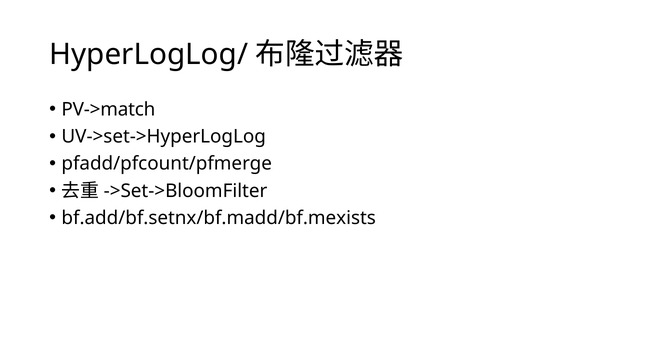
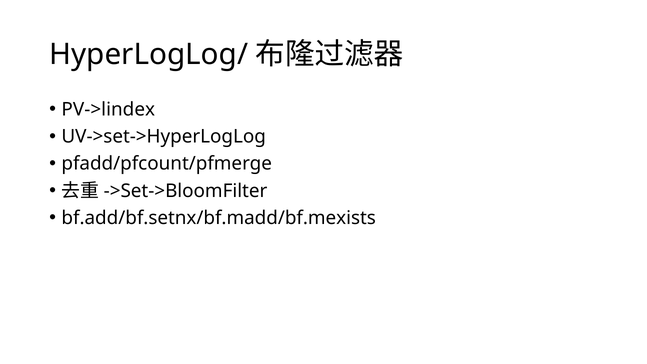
PV->match: PV->match -> PV->lindex
